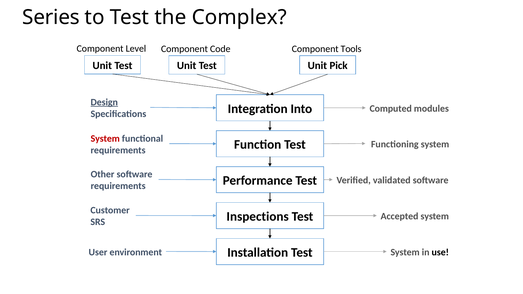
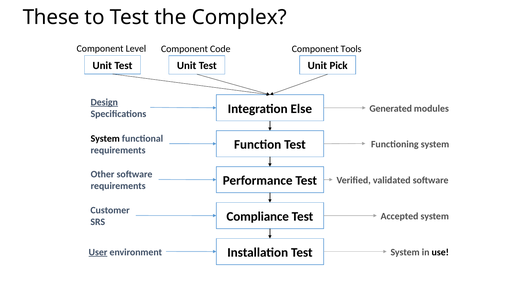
Series: Series -> These
Into: Into -> Else
Computed: Computed -> Generated
System at (105, 139) colour: red -> black
Inspections: Inspections -> Compliance
User underline: none -> present
